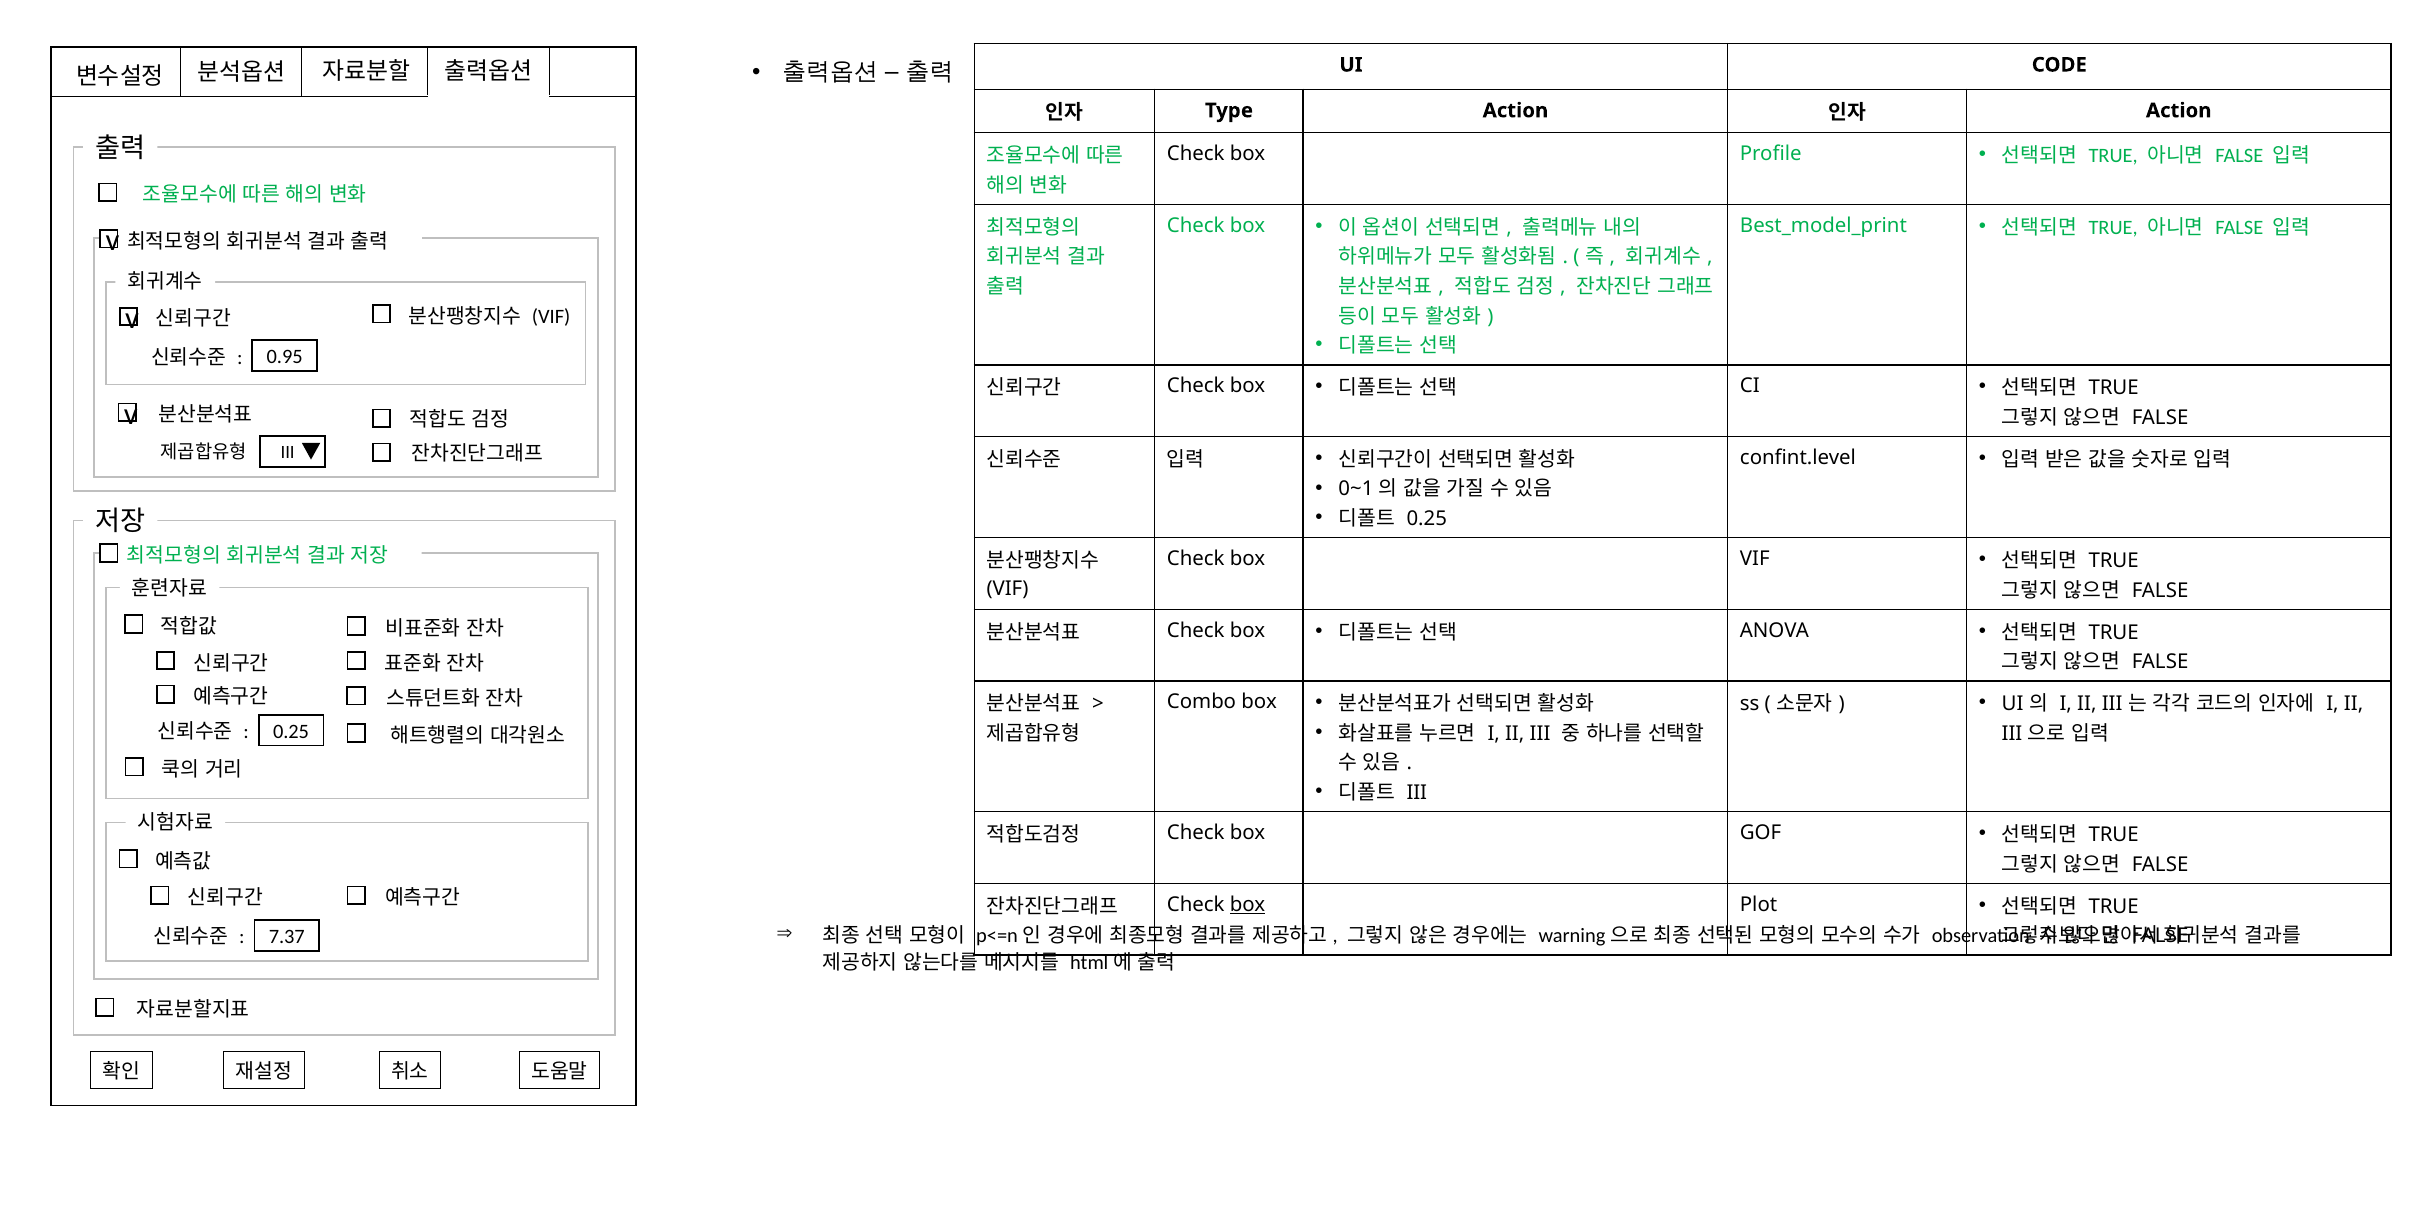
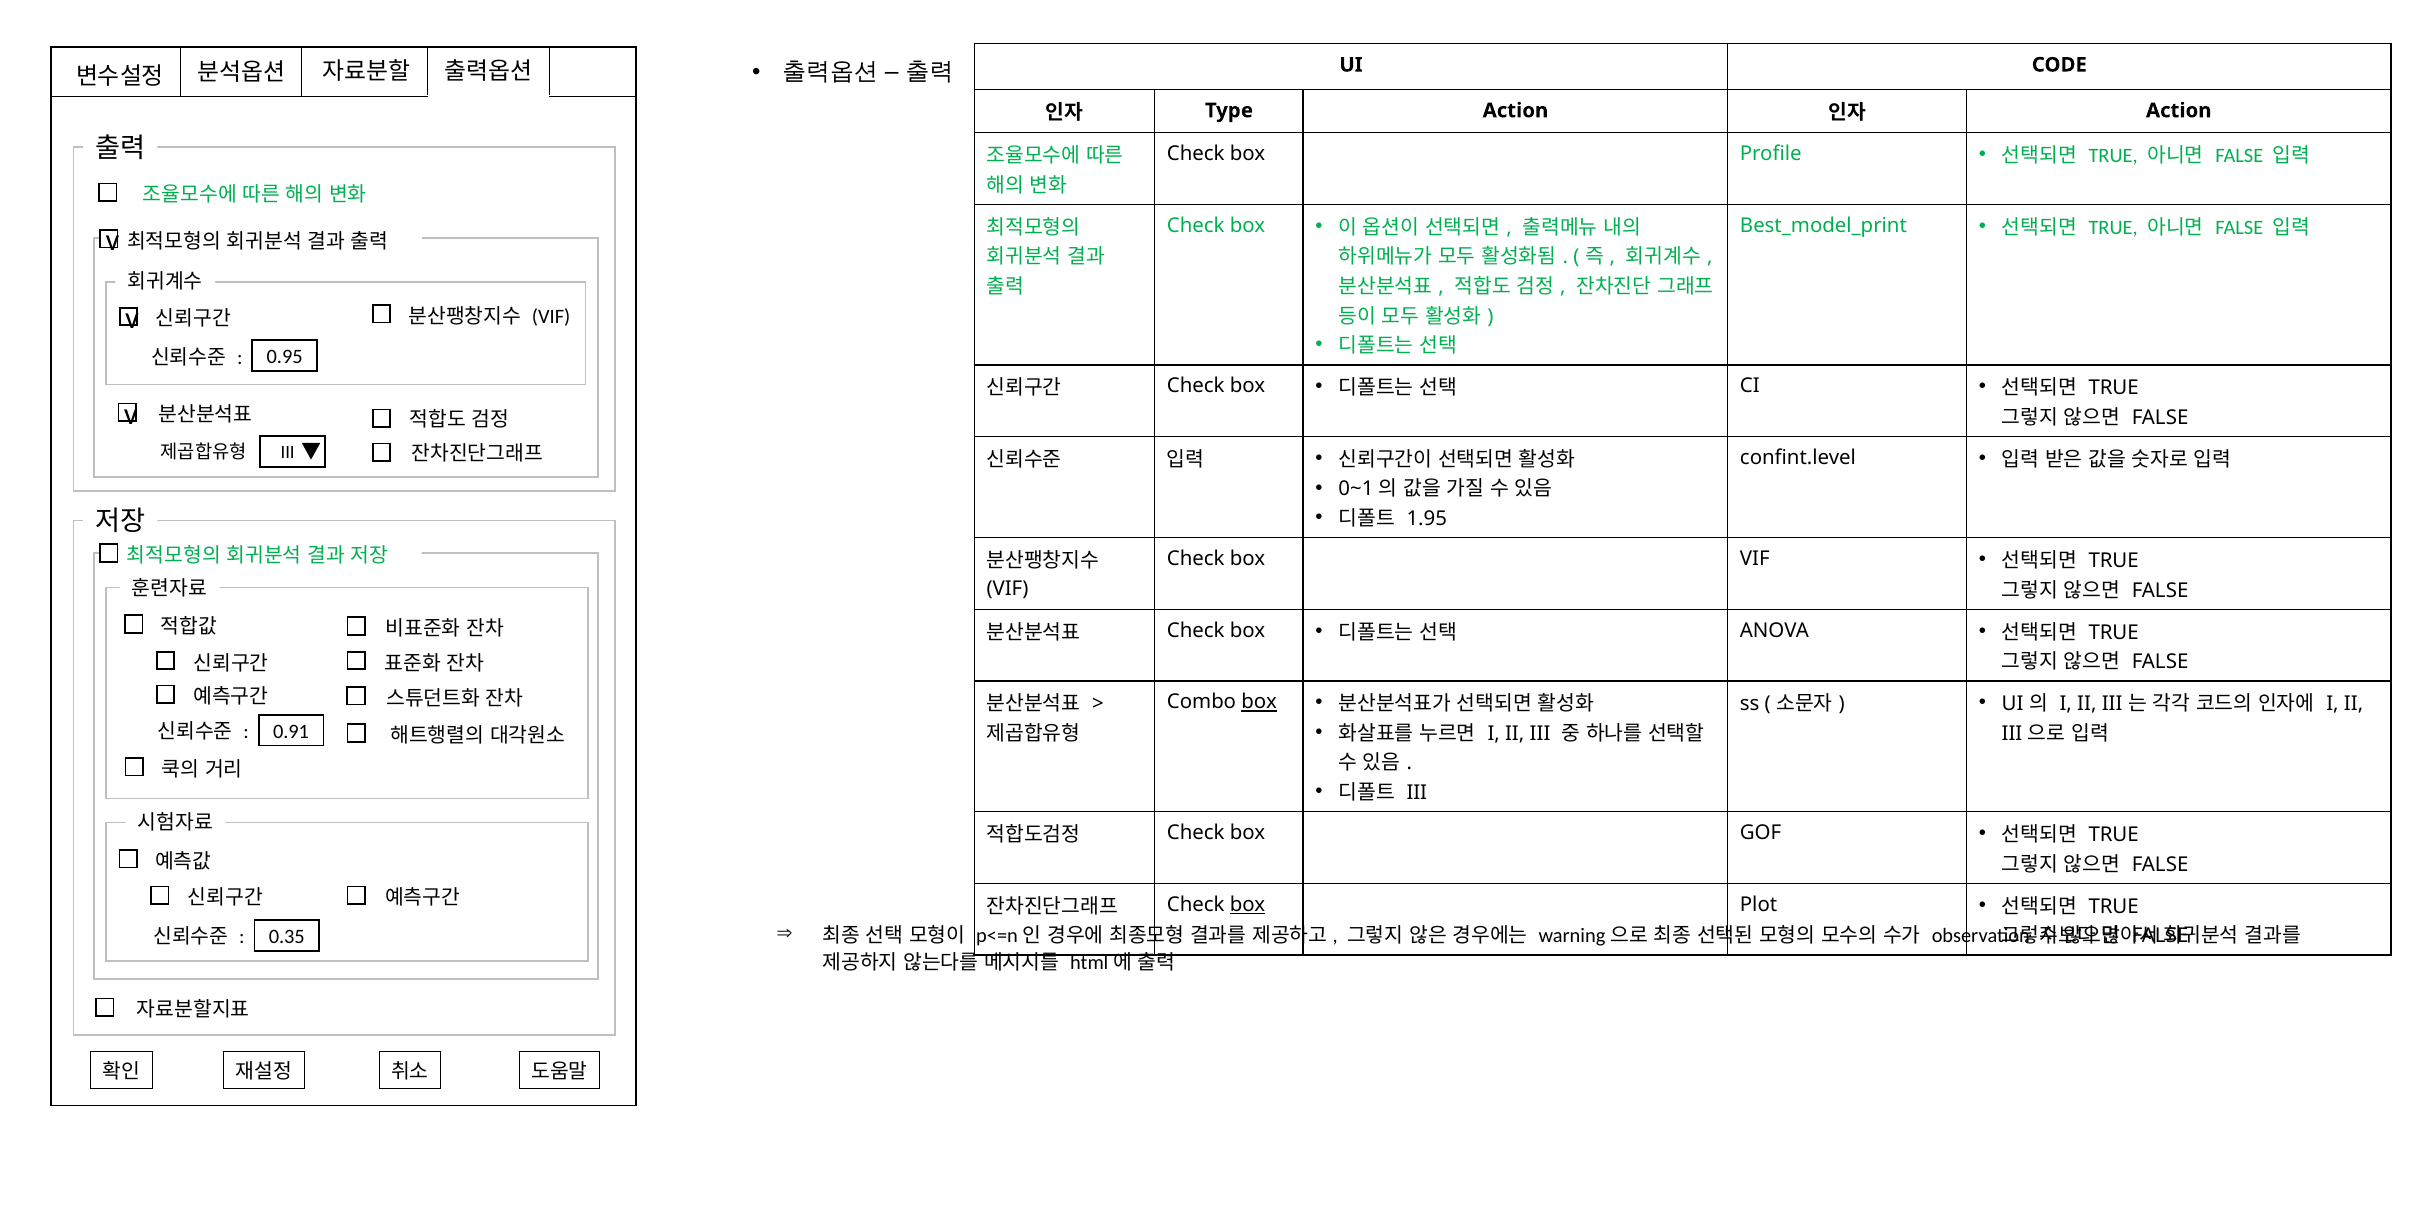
0.25 at (1427, 519): 0.25 -> 1.95
box at (1259, 702) underline: none -> present
0.25 at (291, 732): 0.25 -> 0.91
7.37: 7.37 -> 0.35
